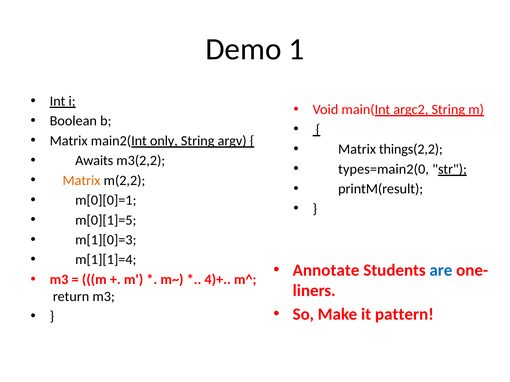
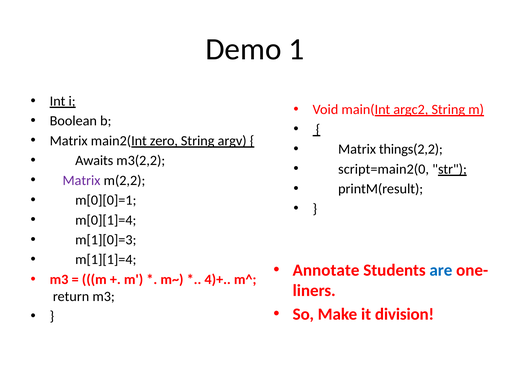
only: only -> zero
types=main2(0: types=main2(0 -> script=main2(0
Matrix at (81, 181) colour: orange -> purple
m[0][1]=5: m[0][1]=5 -> m[0][1]=4
pattern: pattern -> division
